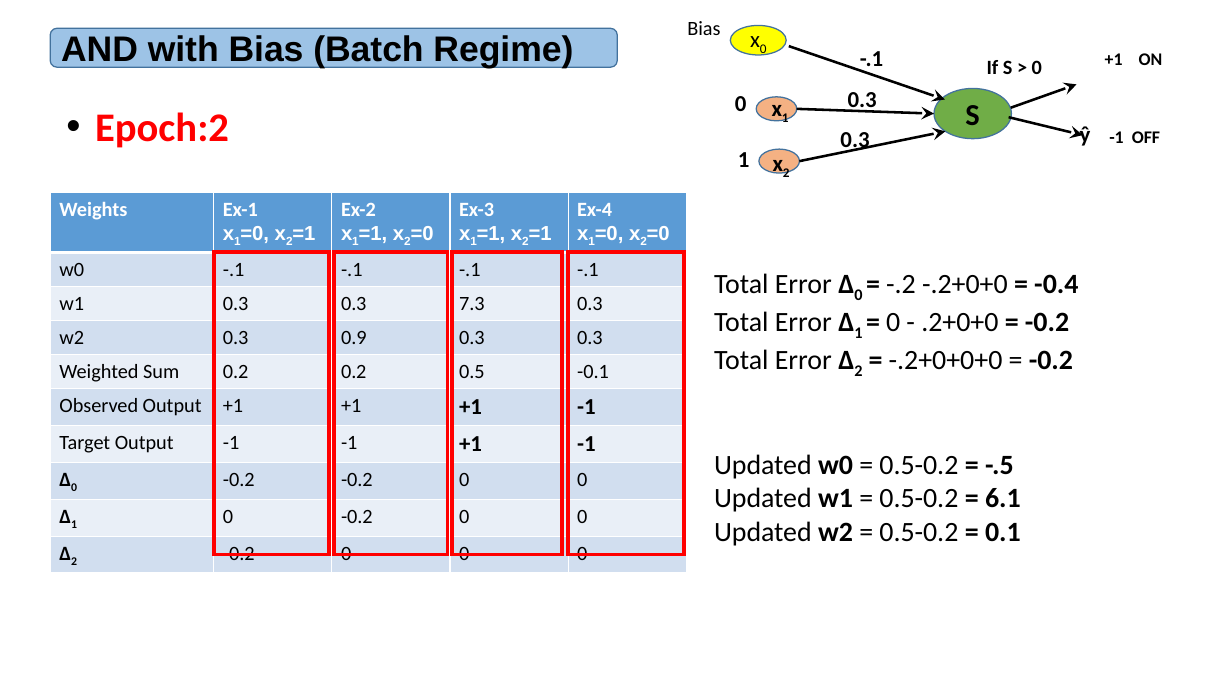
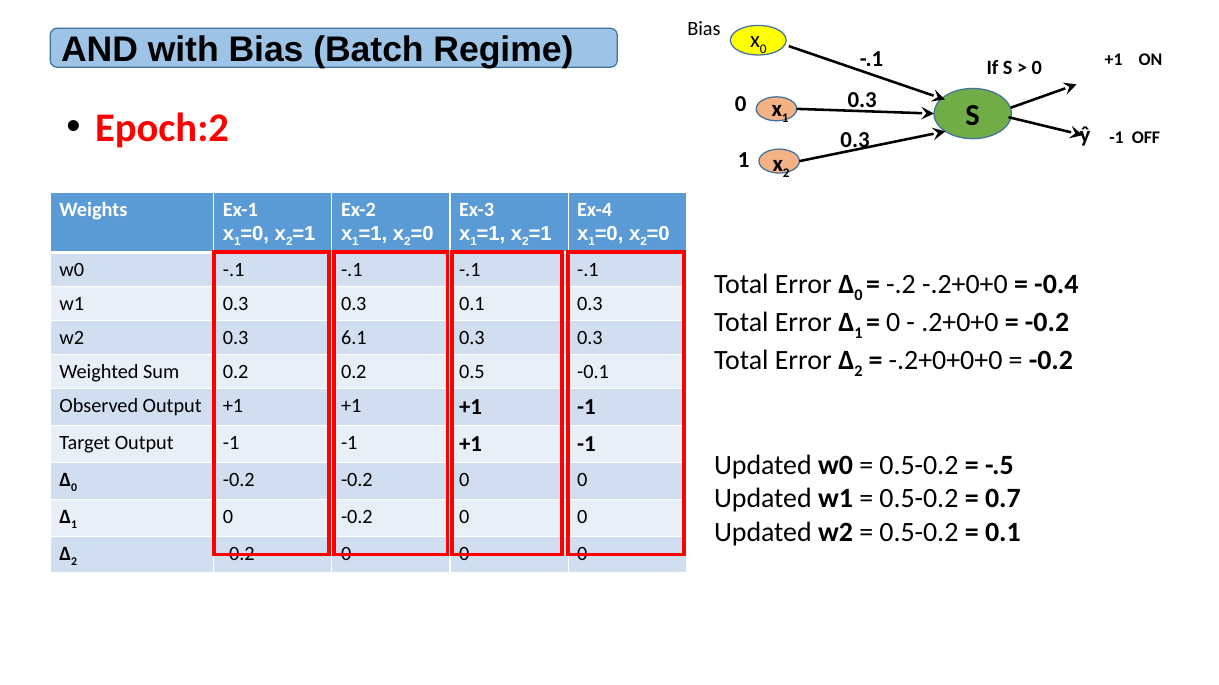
0.3 7.3: 7.3 -> 0.1
0.9: 0.9 -> 6.1
6.1: 6.1 -> 0.7
